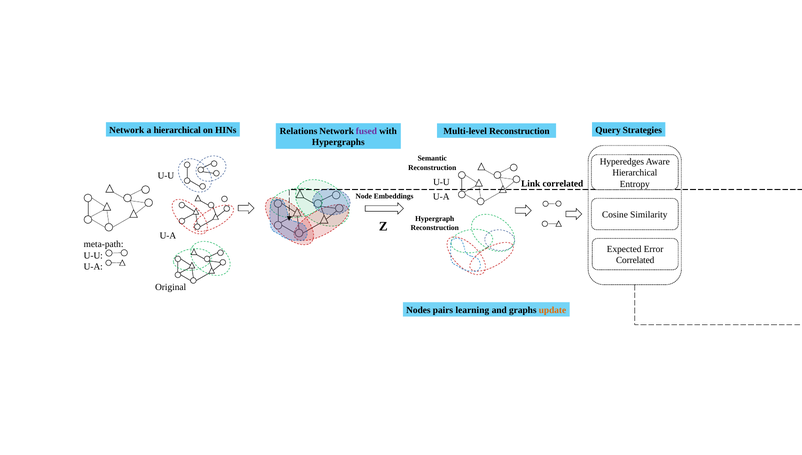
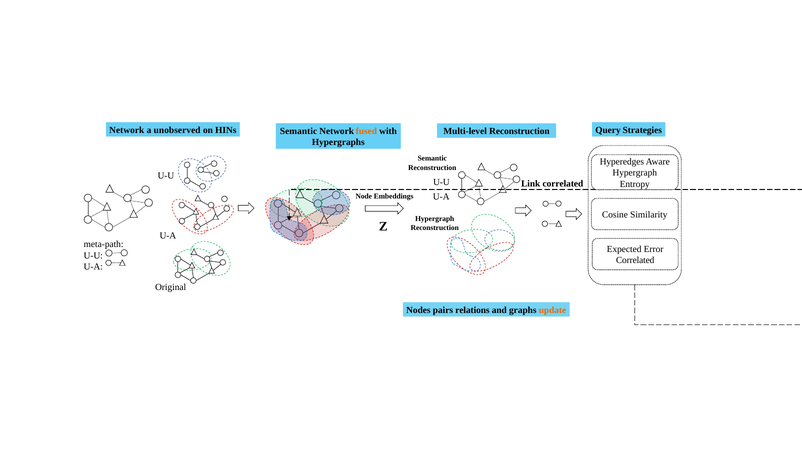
a hierarchical: hierarchical -> unobserved
Relations at (299, 131): Relations -> Semantic
fused colour: purple -> orange
Hierarchical at (635, 173): Hierarchical -> Hypergraph
learning: learning -> relations
